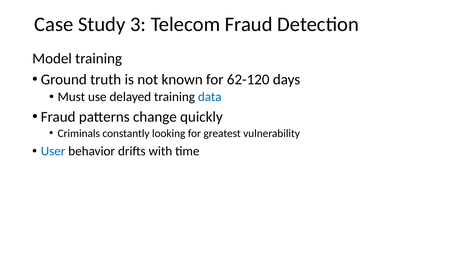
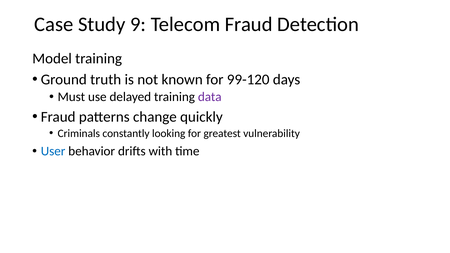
3: 3 -> 9
62-120: 62-120 -> 99-120
data colour: blue -> purple
